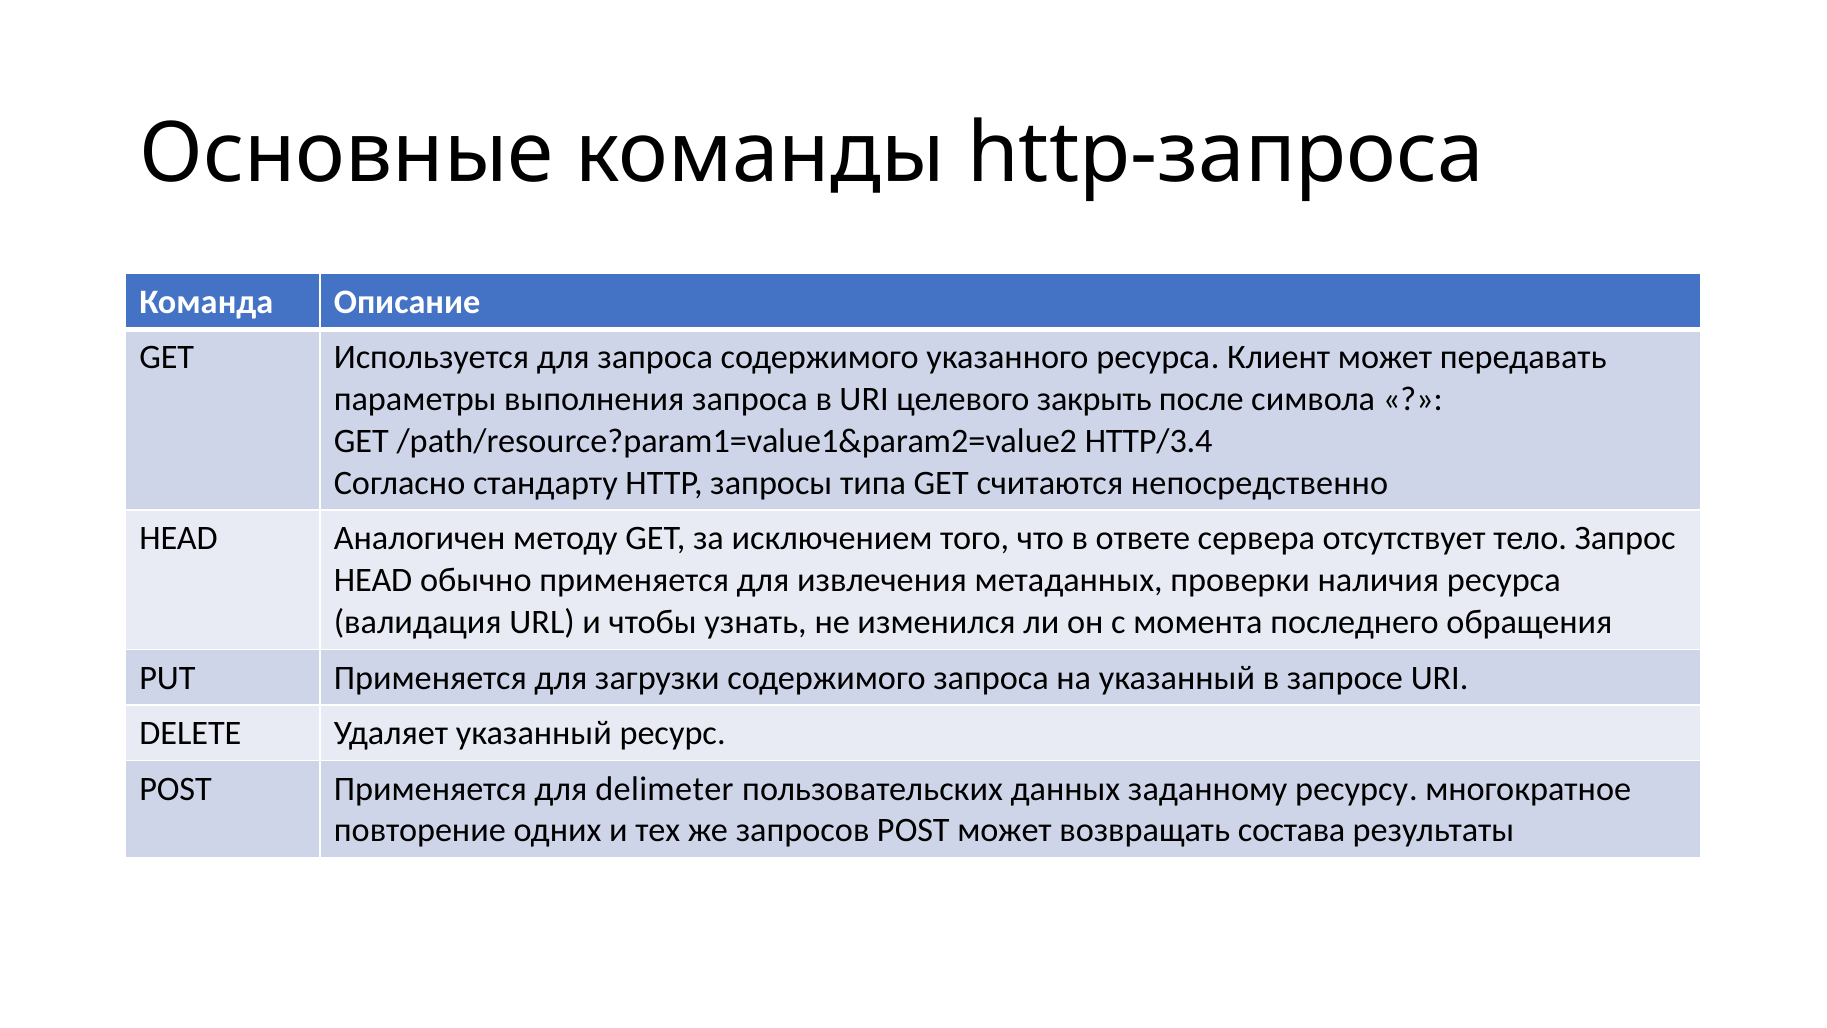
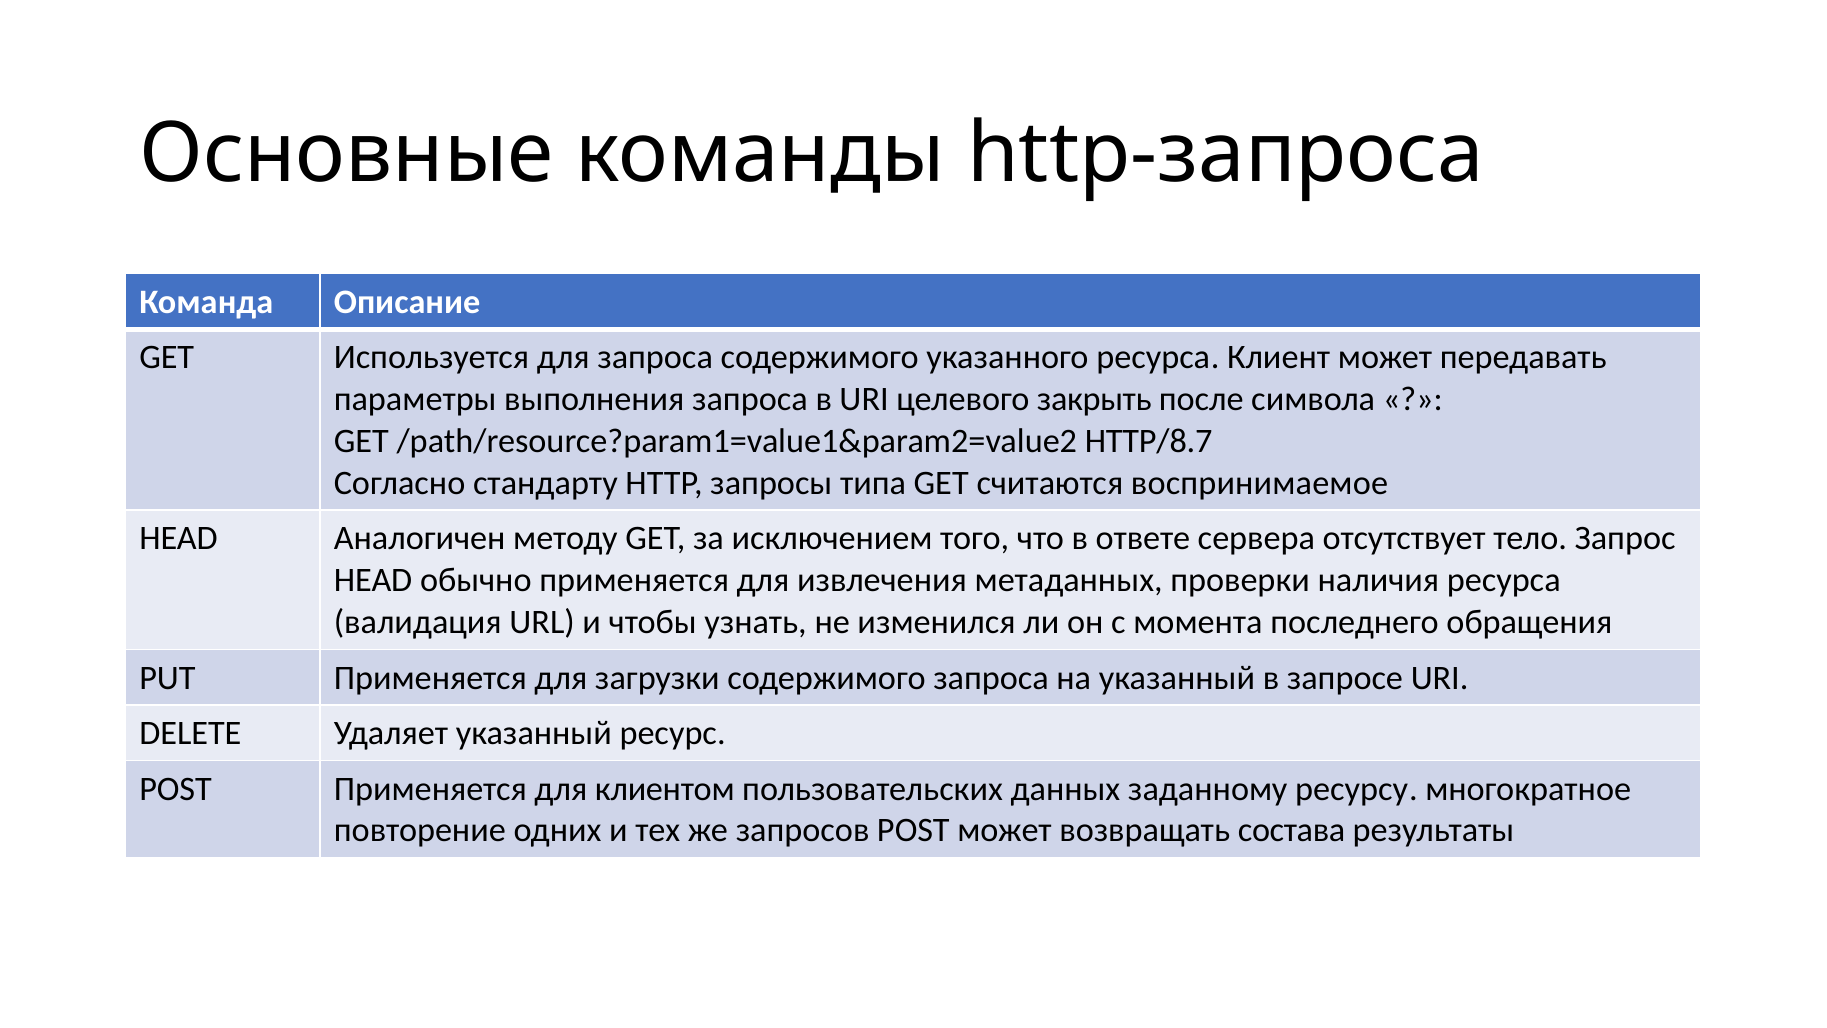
HTTP/3.4: HTTP/3.4 -> HTTP/8.7
непосредственно: непосредственно -> воспринимаемое
delimeter: delimeter -> клиентом
